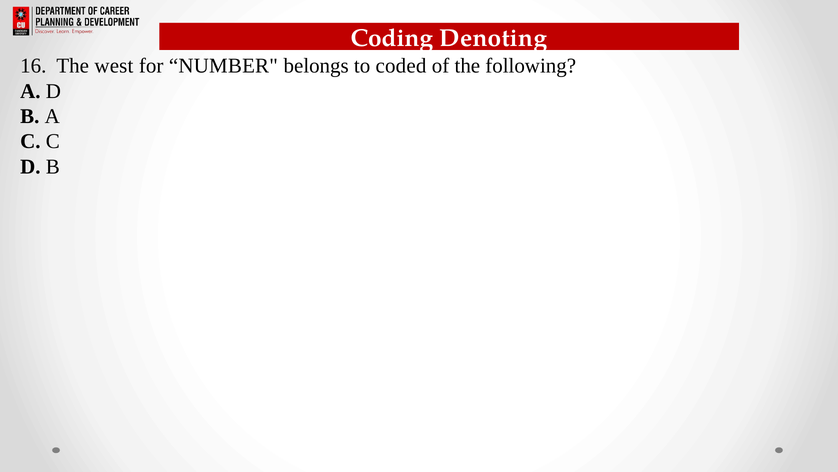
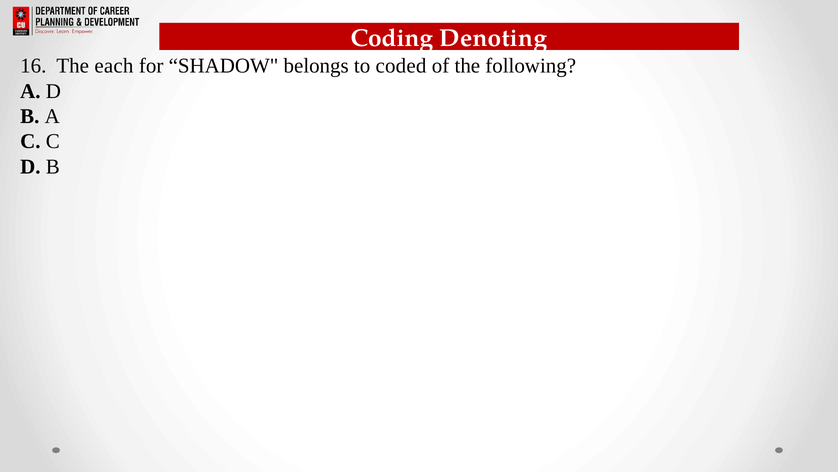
west: west -> each
NUMBER: NUMBER -> SHADOW
